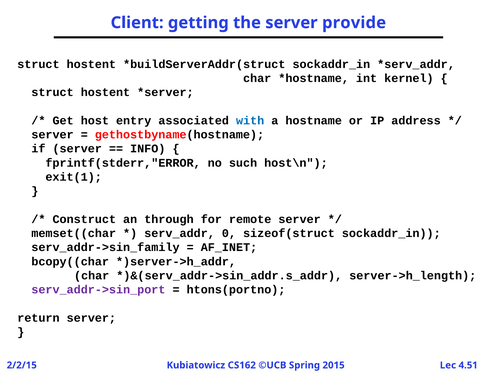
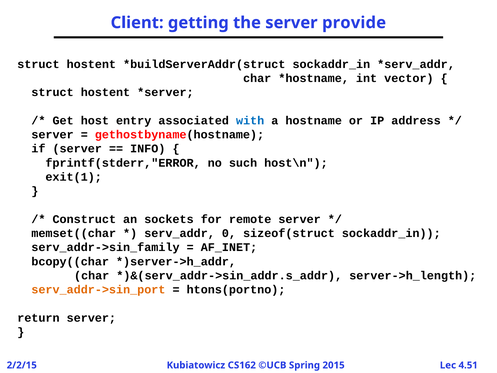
kernel: kernel -> vector
through: through -> sockets
serv_addr->sin_port colour: purple -> orange
